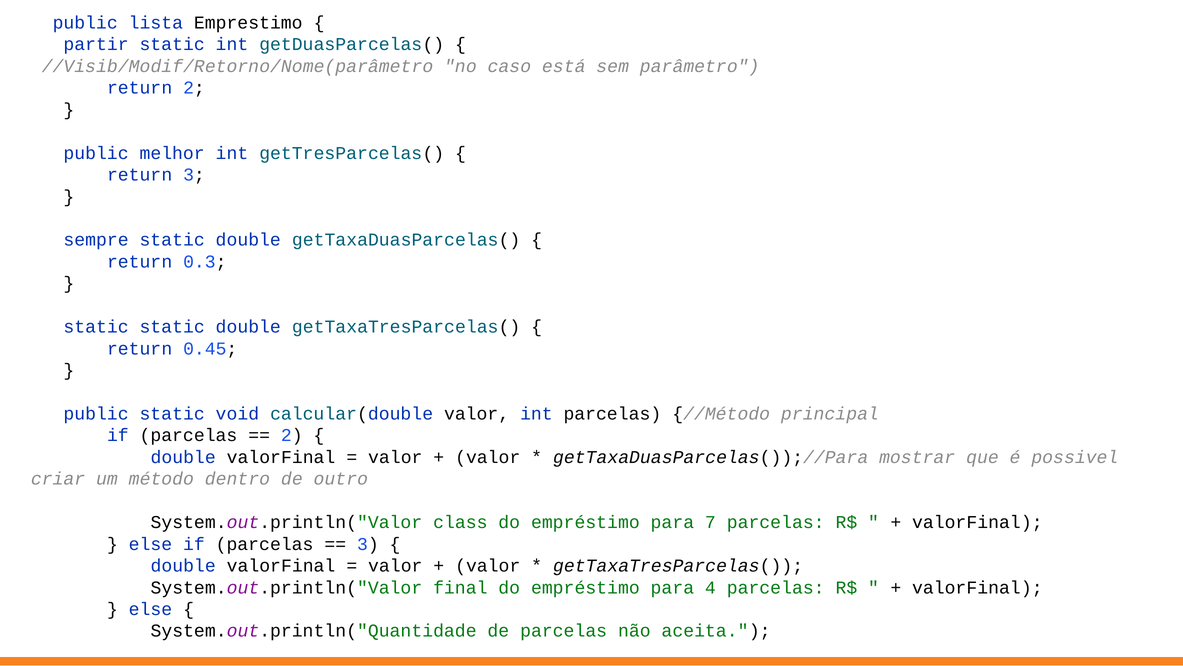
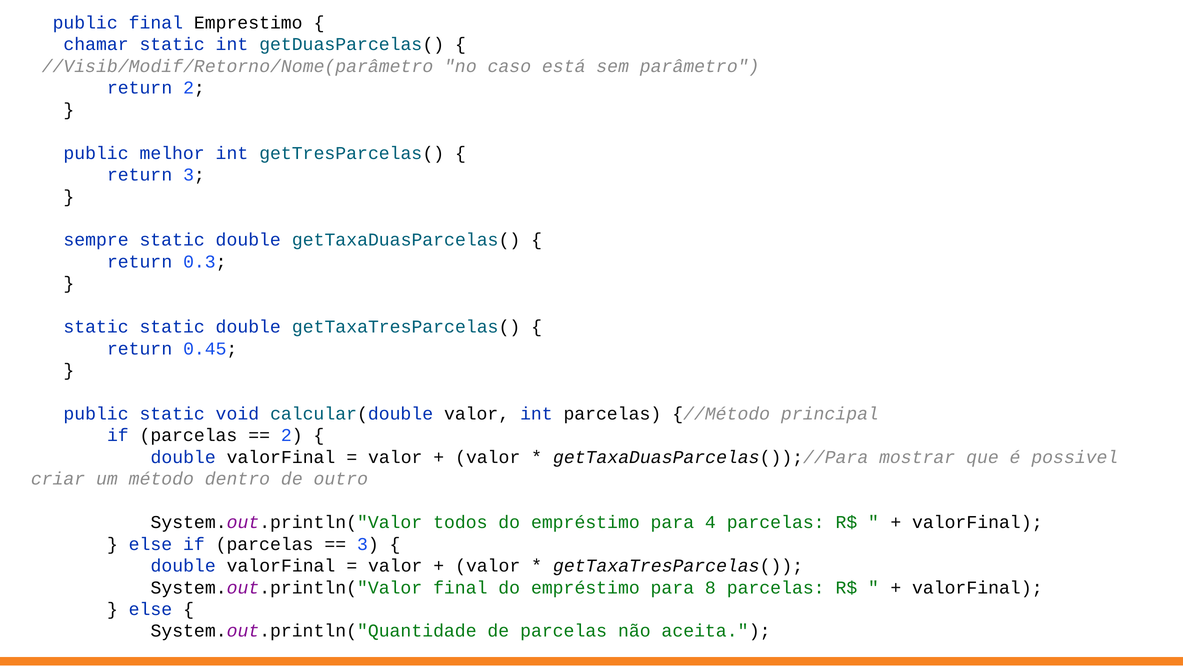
public lista: lista -> final
partir: partir -> chamar
class: class -> todos
7: 7 -> 4
4: 4 -> 8
